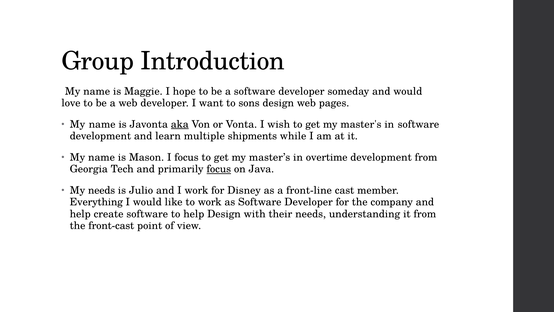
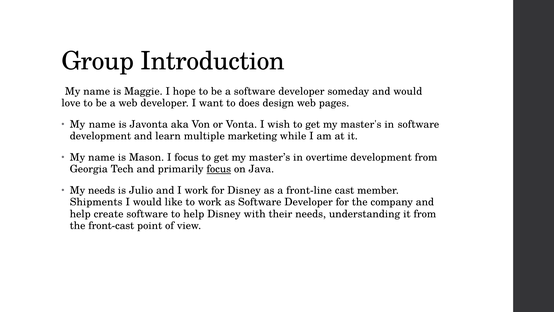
sons: sons -> does
aka underline: present -> none
shipments: shipments -> marketing
Everything: Everything -> Shipments
help Design: Design -> Disney
